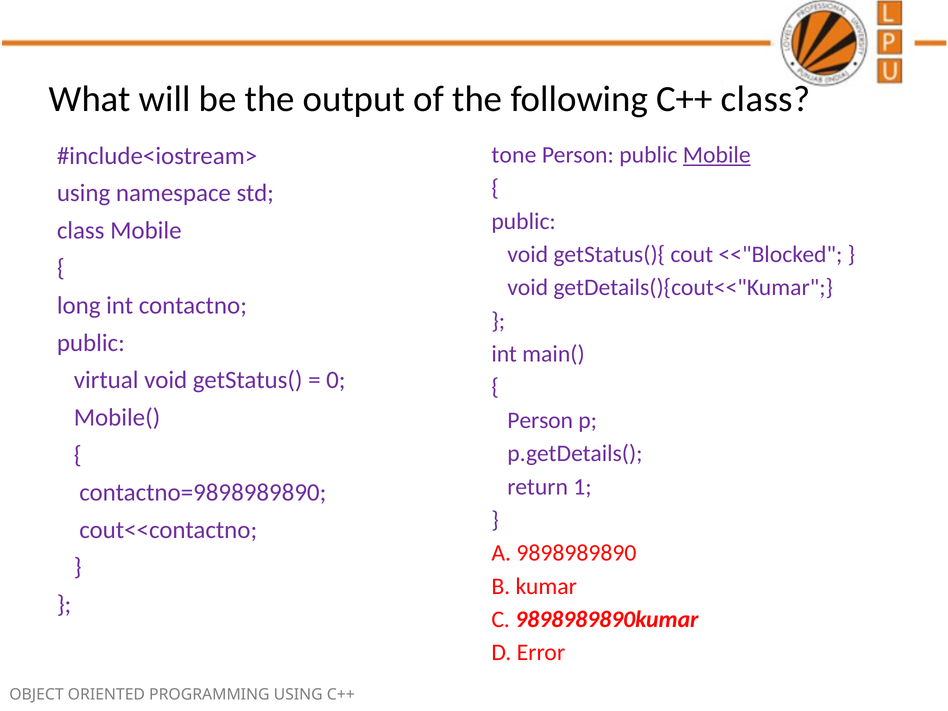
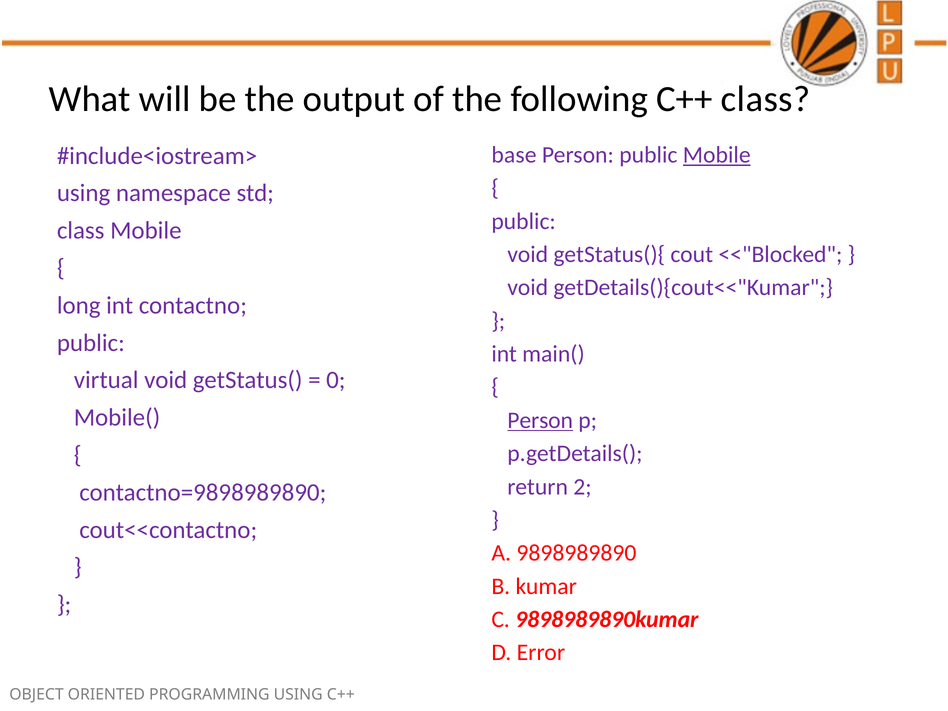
tone: tone -> base
Person at (540, 420) underline: none -> present
1: 1 -> 2
